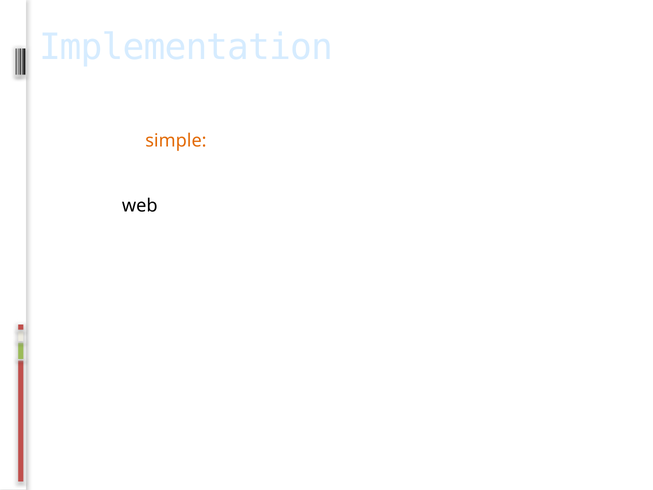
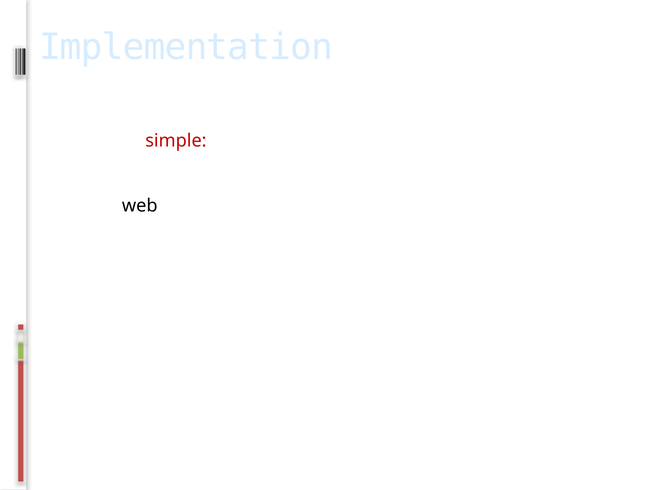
simple colour: orange -> red
